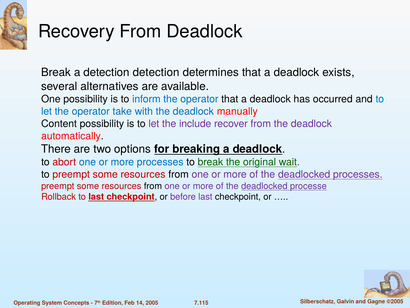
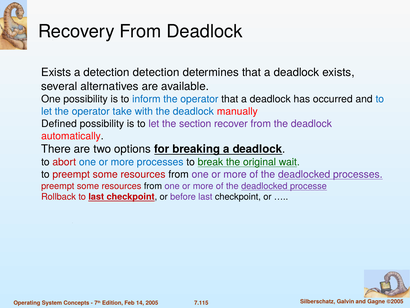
Break at (56, 72): Break -> Exists
Content: Content -> Defined
include: include -> section
